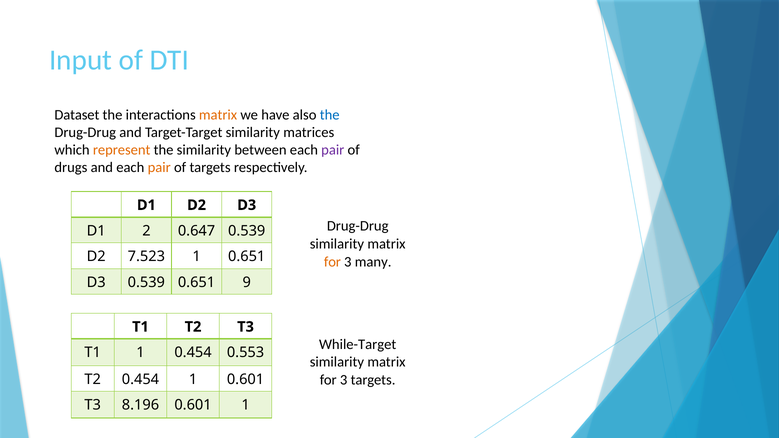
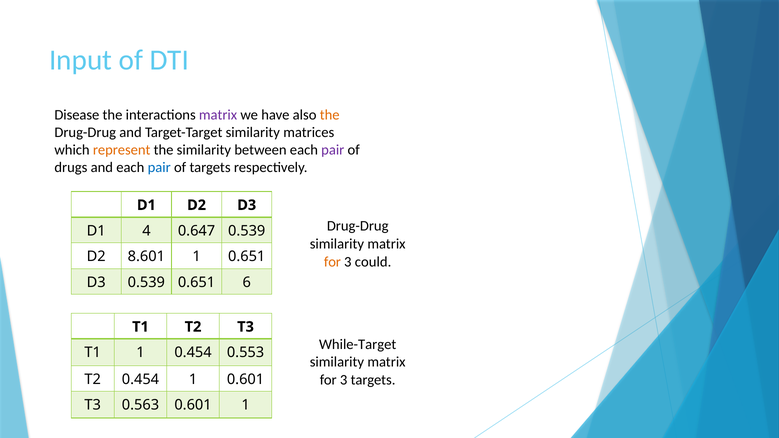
Dataset: Dataset -> Disease
matrix at (218, 115) colour: orange -> purple
the at (330, 115) colour: blue -> orange
pair at (159, 168) colour: orange -> blue
2: 2 -> 4
7.523: 7.523 -> 8.601
many: many -> could
9: 9 -> 6
8.196: 8.196 -> 0.563
